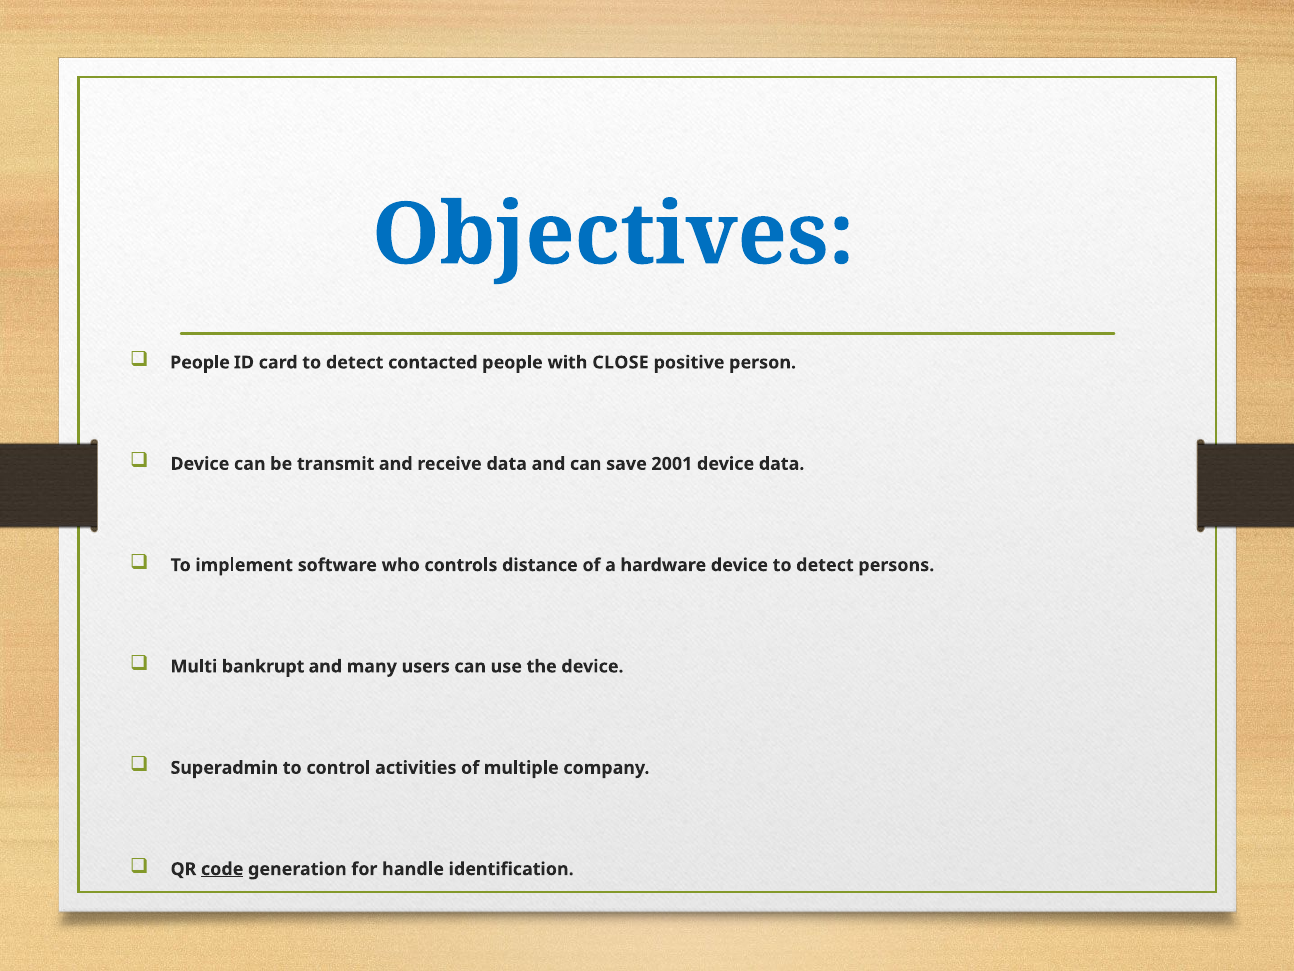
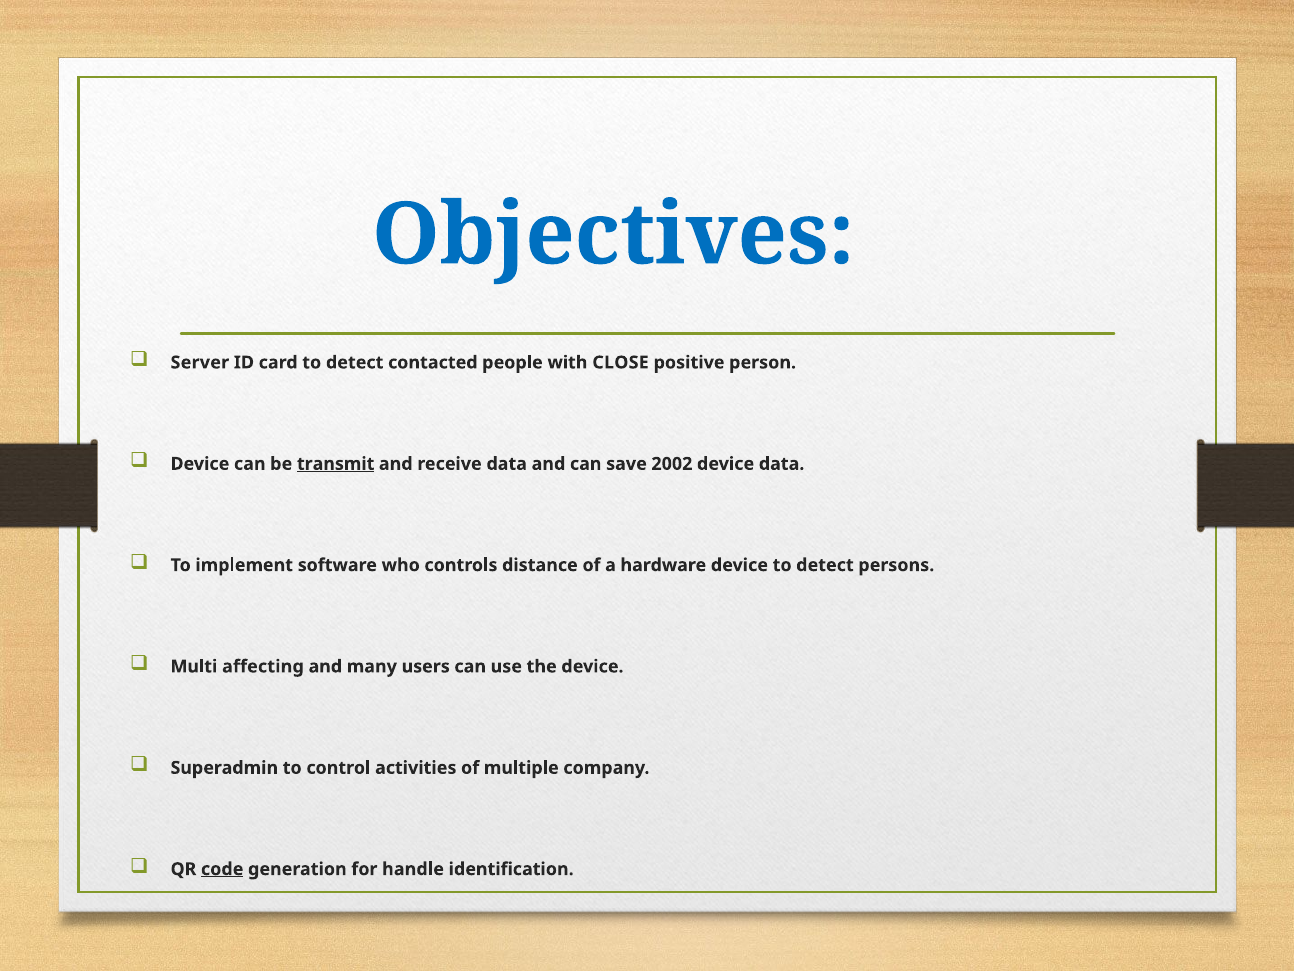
People at (200, 362): People -> Server
transmit underline: none -> present
2001: 2001 -> 2002
bankrupt: bankrupt -> affecting
